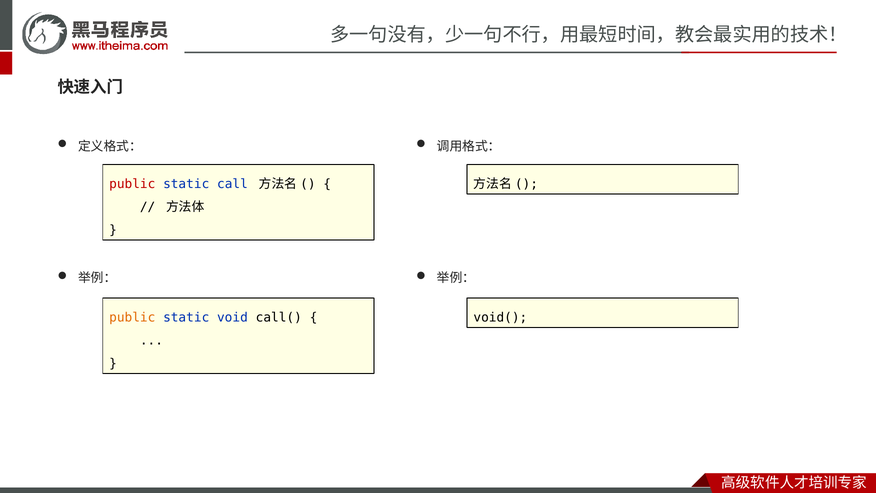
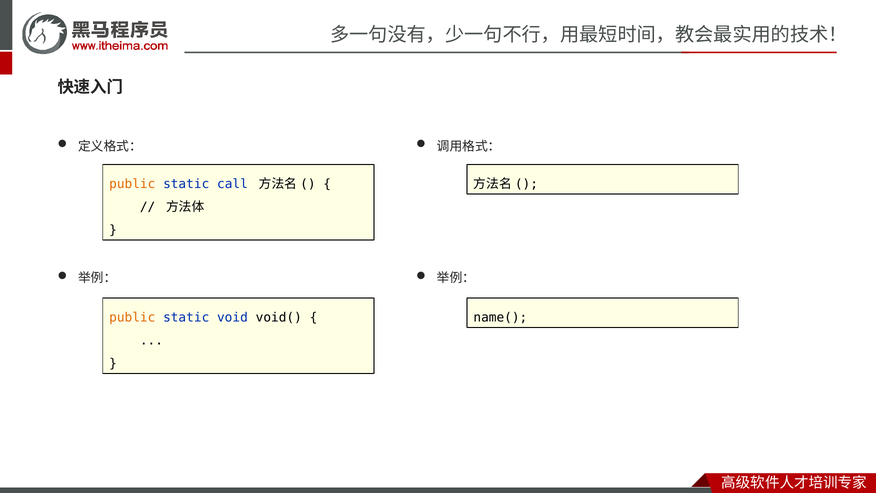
public at (132, 184) colour: red -> orange
call(: call( -> void(
void(: void( -> name(
